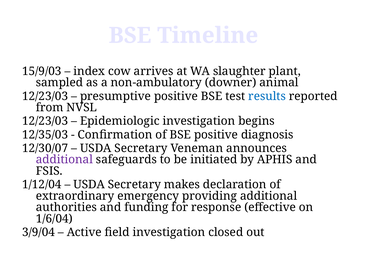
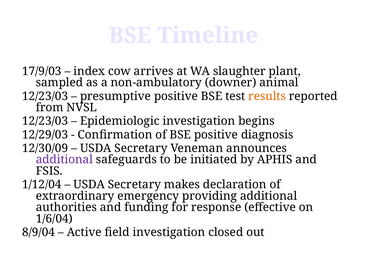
15/9/03: 15/9/03 -> 17/9/03
results colour: blue -> orange
12/35/03: 12/35/03 -> 12/29/03
12/30/07: 12/30/07 -> 12/30/09
3/9/04: 3/9/04 -> 8/9/04
